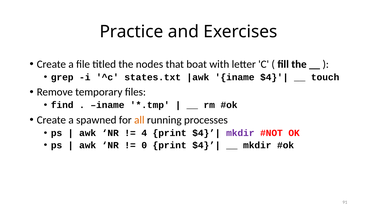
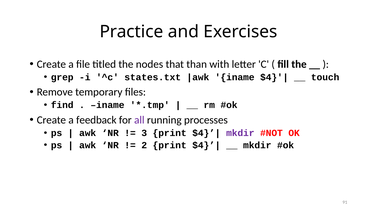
boat: boat -> than
spawned: spawned -> feedback
all colour: orange -> purple
4: 4 -> 3
0: 0 -> 2
